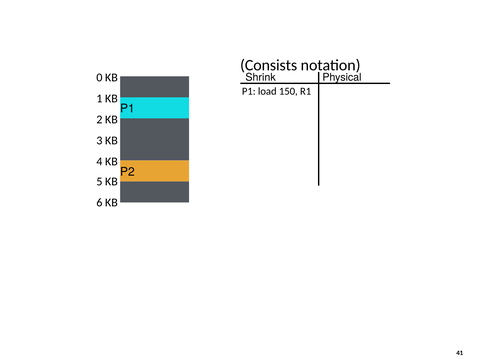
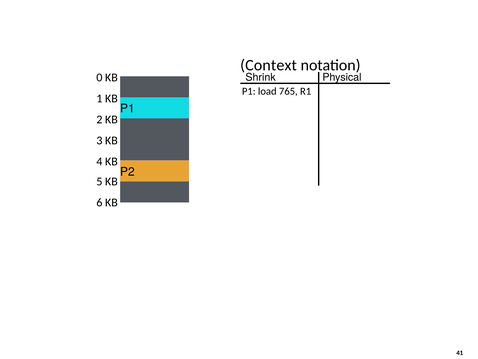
Consists: Consists -> Context
150: 150 -> 765
